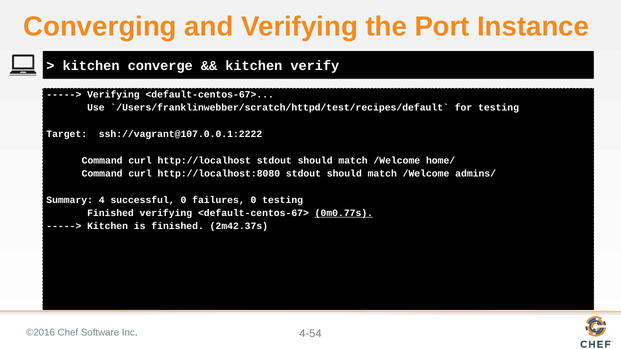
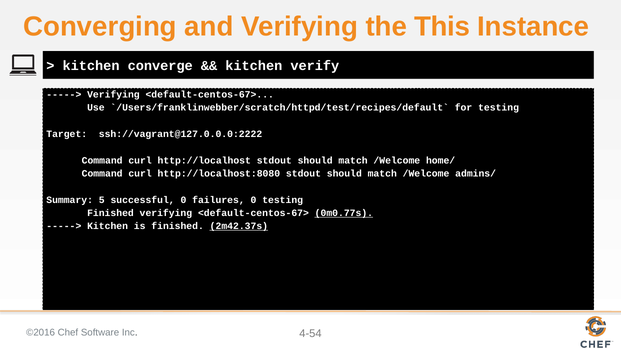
Port: Port -> This
ssh://vagrant@107.0.0.1:2222: ssh://vagrant@107.0.0.1:2222 -> ssh://vagrant@127.0.0.0:2222
4: 4 -> 5
2m42.37s underline: none -> present
